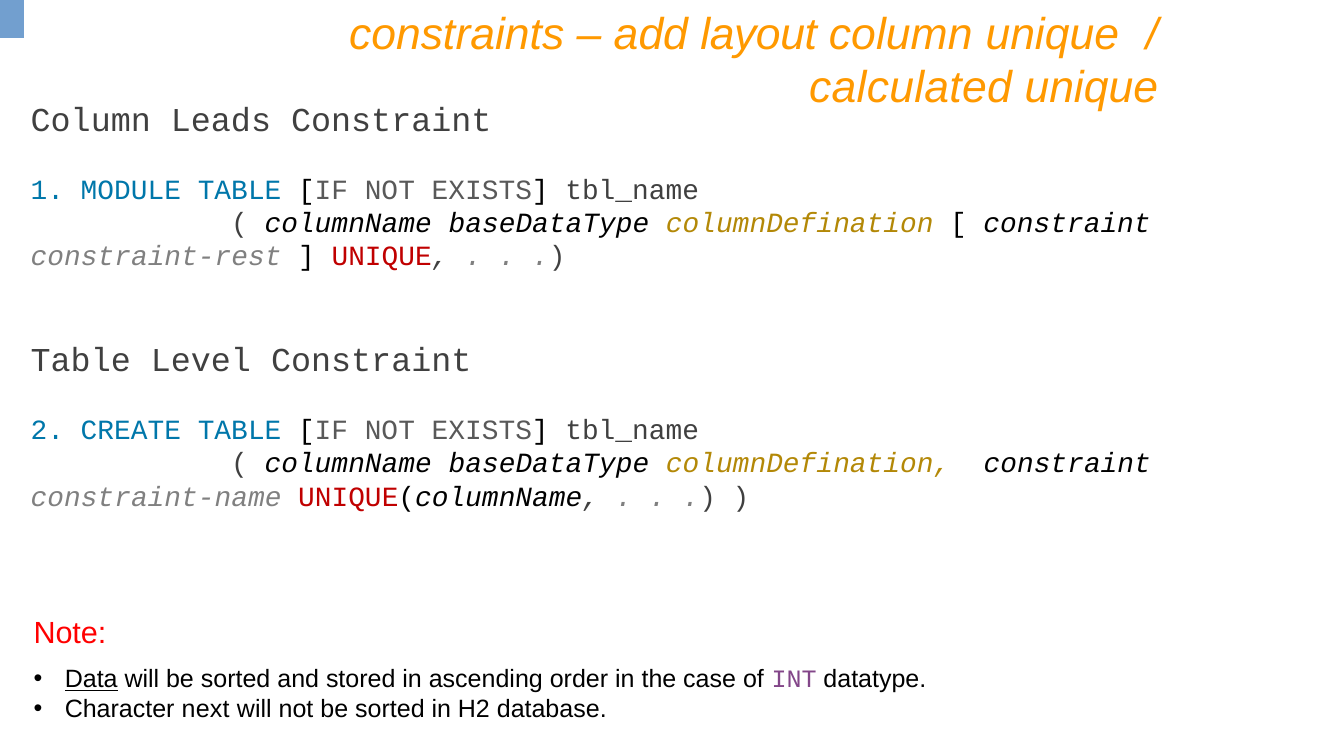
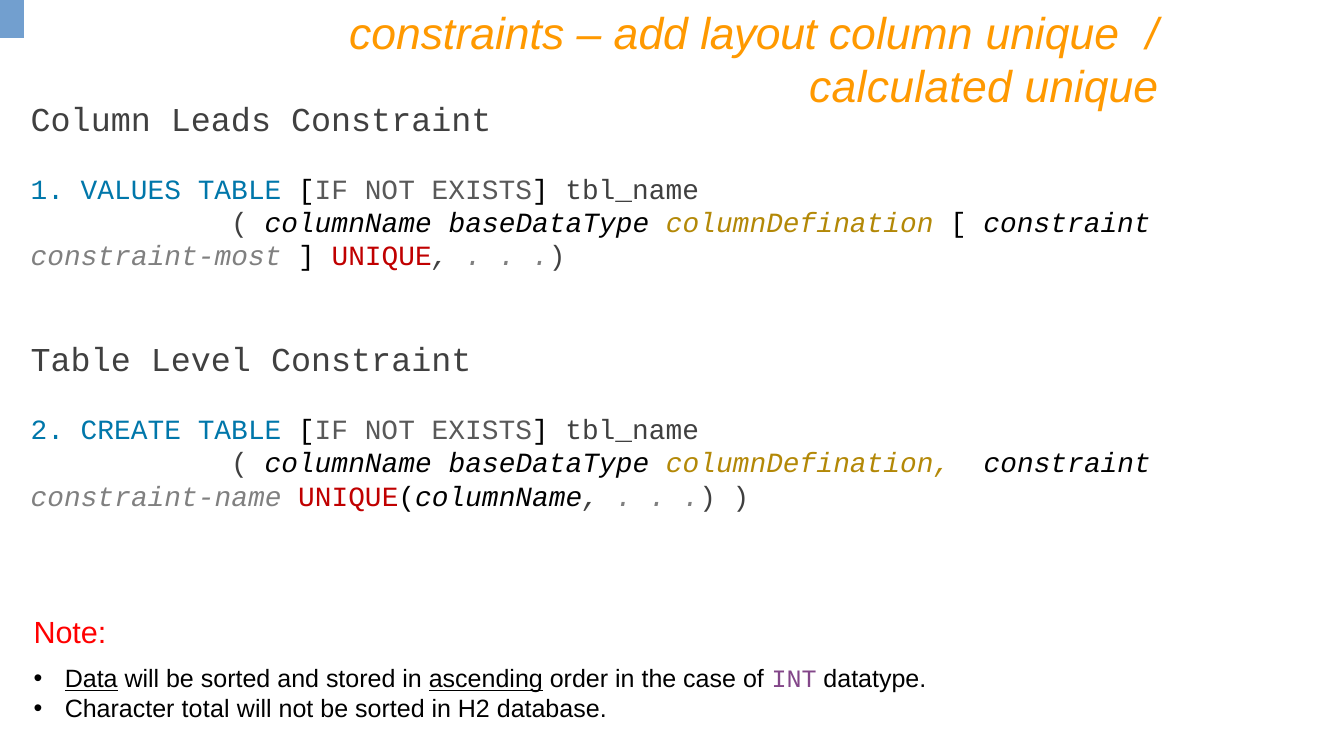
MODULE: MODULE -> VALUES
constraint-rest: constraint-rest -> constraint-most
ascending underline: none -> present
next: next -> total
